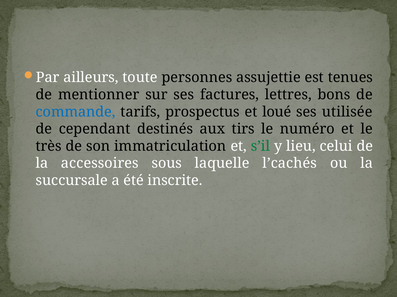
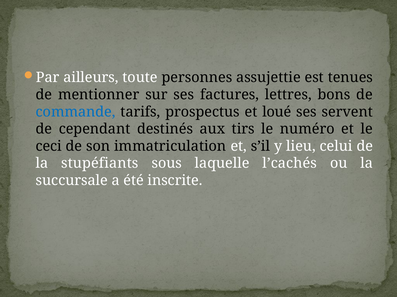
utilisée: utilisée -> servent
très: très -> ceci
s’il colour: green -> black
accessoires: accessoires -> stupéfiants
